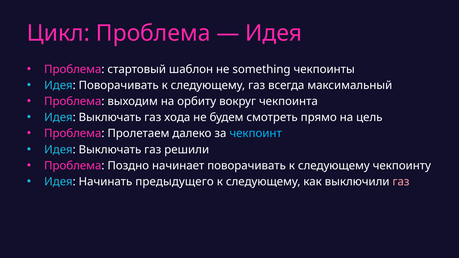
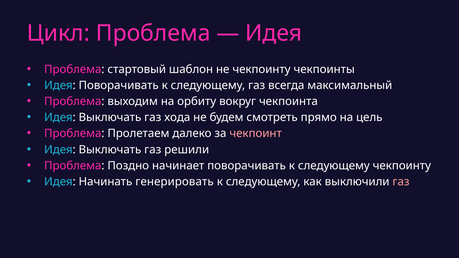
не something: something -> чекпоинту
чекпоинт colour: light blue -> pink
предыдущего: предыдущего -> генерировать
